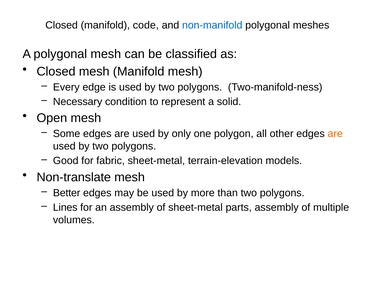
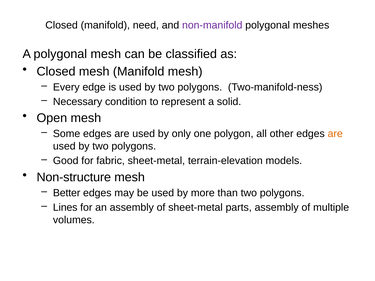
code: code -> need
non-manifold colour: blue -> purple
Non-translate: Non-translate -> Non-structure
